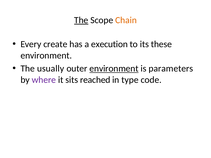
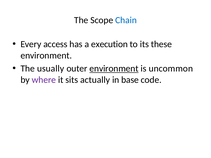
The at (81, 20) underline: present -> none
Chain colour: orange -> blue
create: create -> access
parameters: parameters -> uncommon
reached: reached -> actually
type: type -> base
